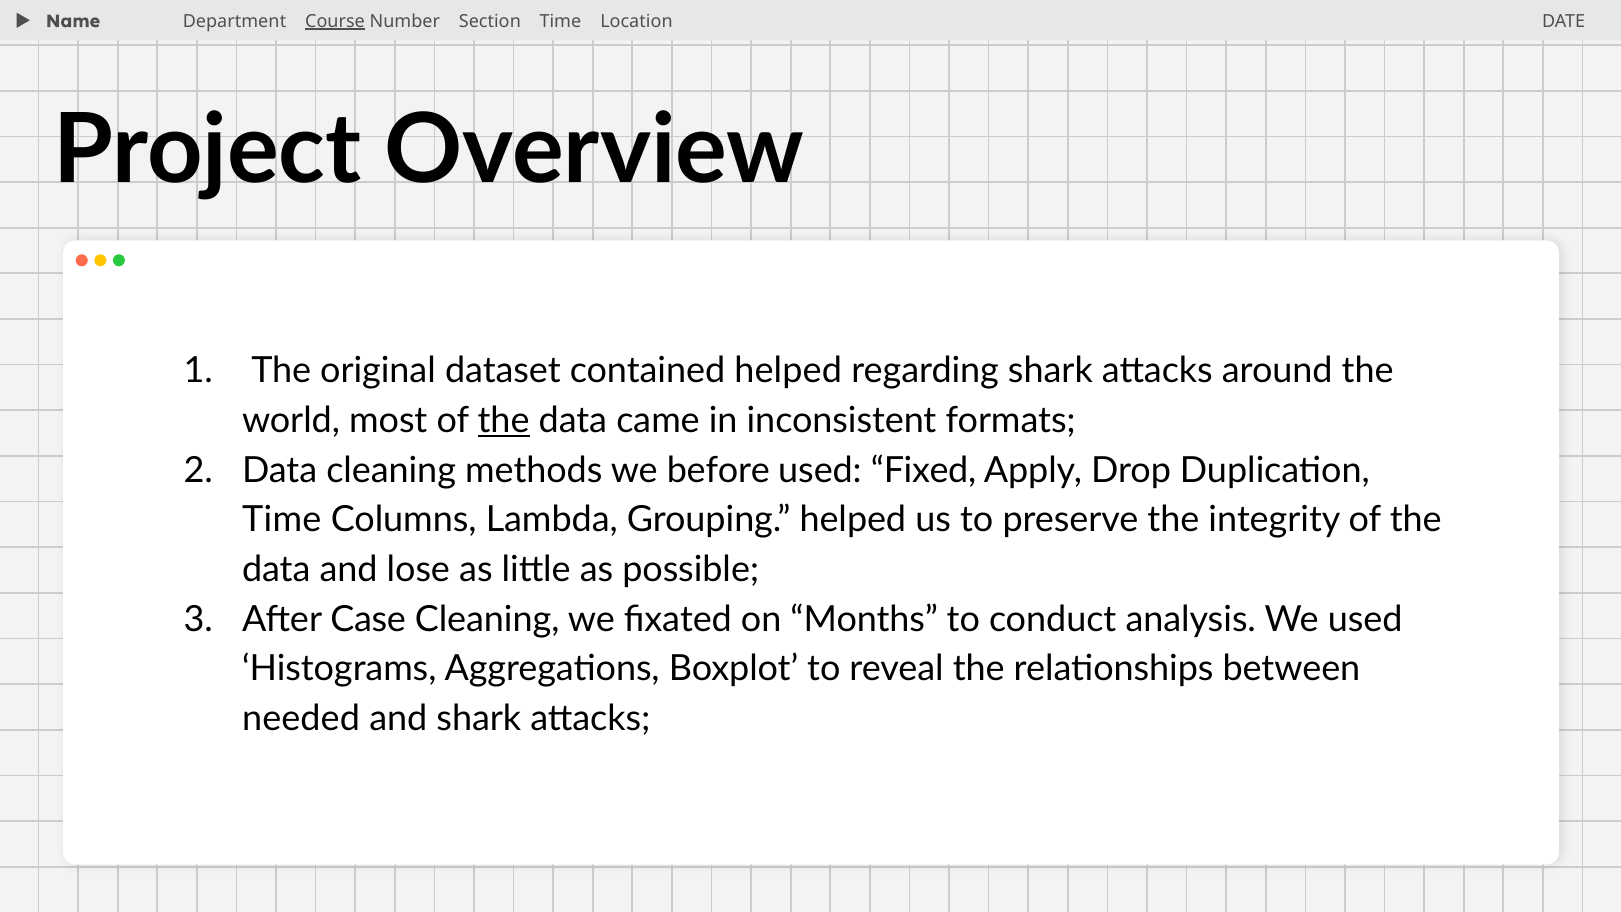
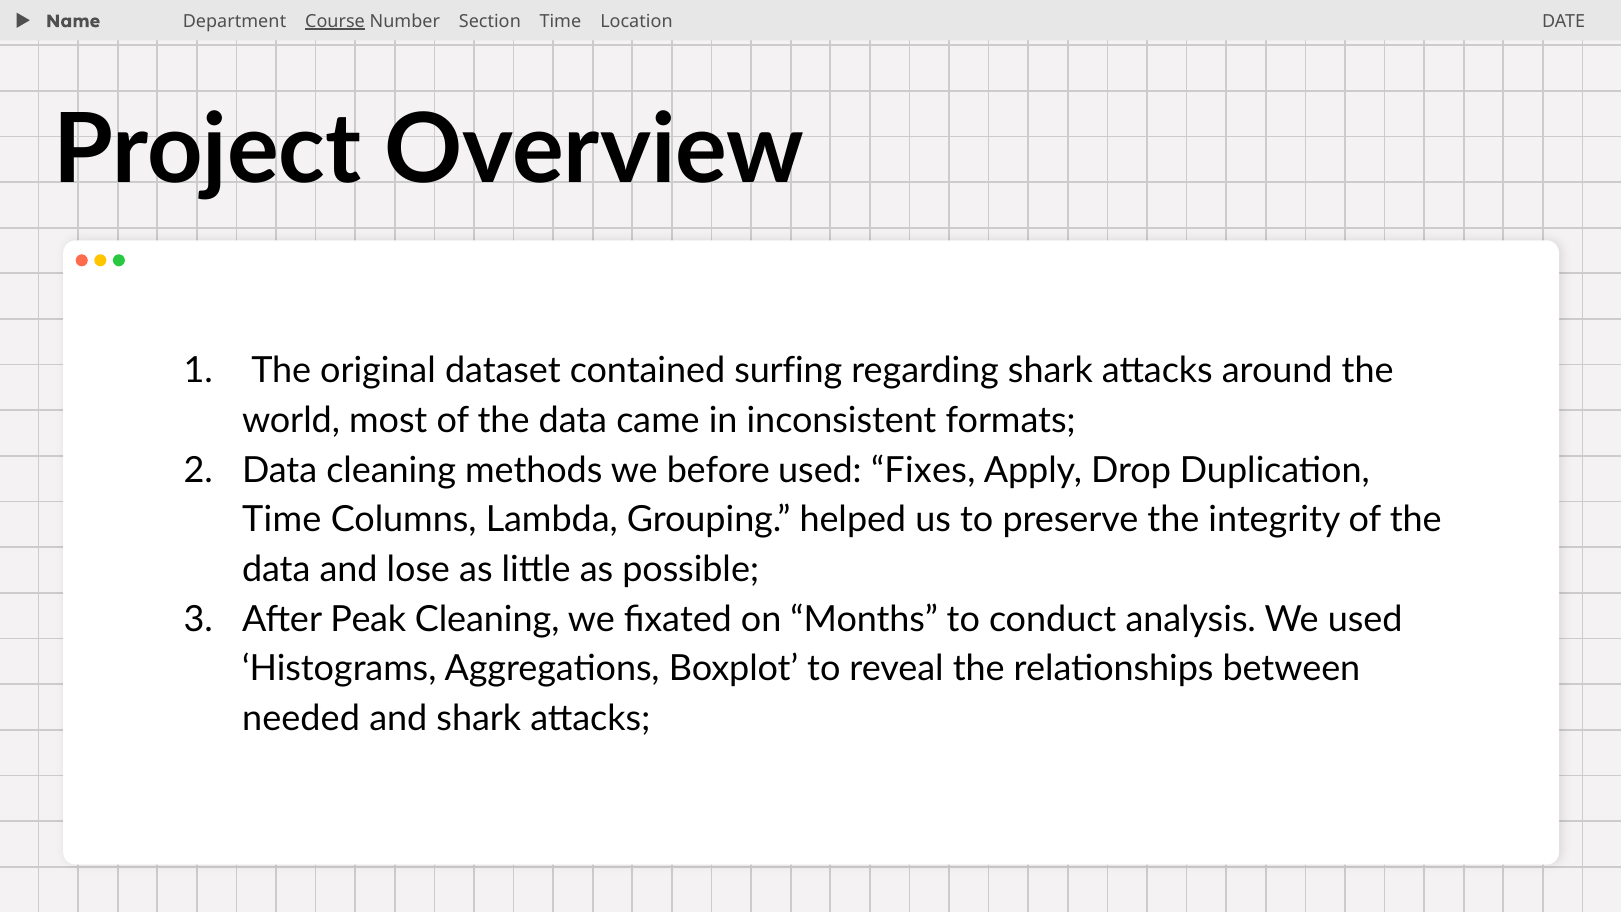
contained helped: helped -> surfing
the at (504, 420) underline: present -> none
Fixed: Fixed -> Fixes
Case: Case -> Peak
